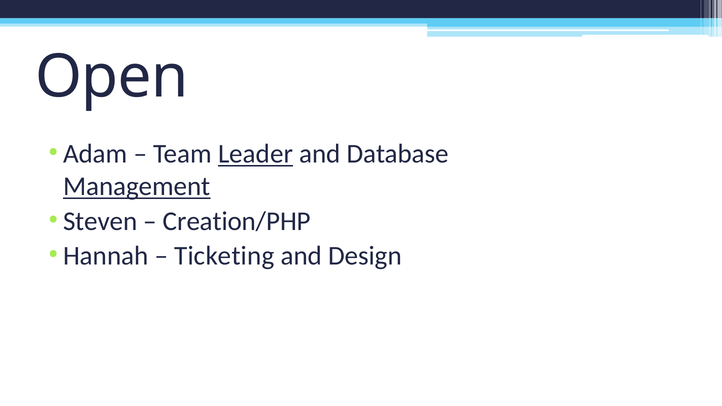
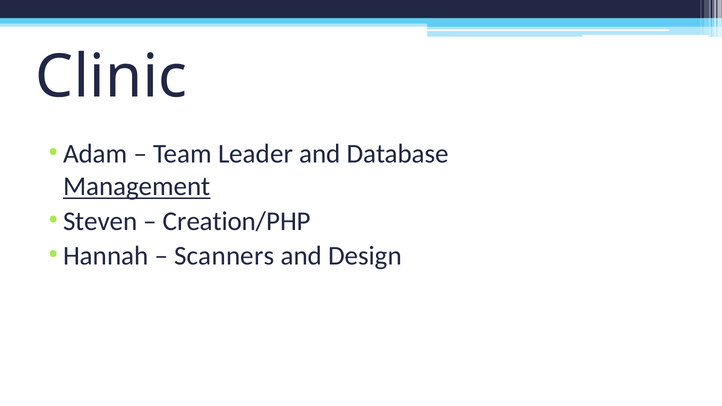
Open: Open -> Clinic
Leader underline: present -> none
Ticketing: Ticketing -> Scanners
